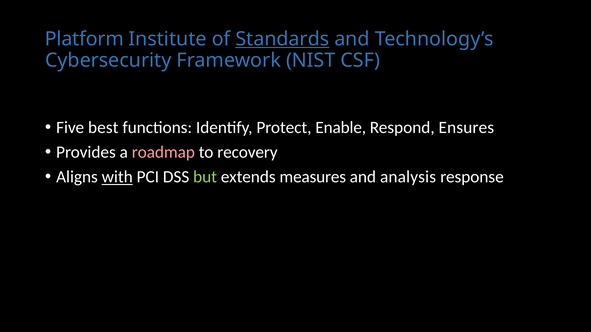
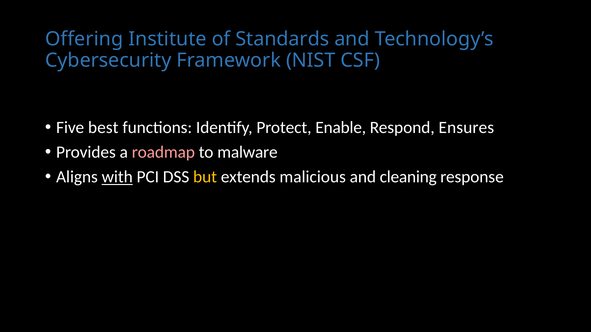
Platform: Platform -> Offering
Standards underline: present -> none
recovery: recovery -> malware
but colour: light green -> yellow
measures: measures -> malicious
analysis: analysis -> cleaning
